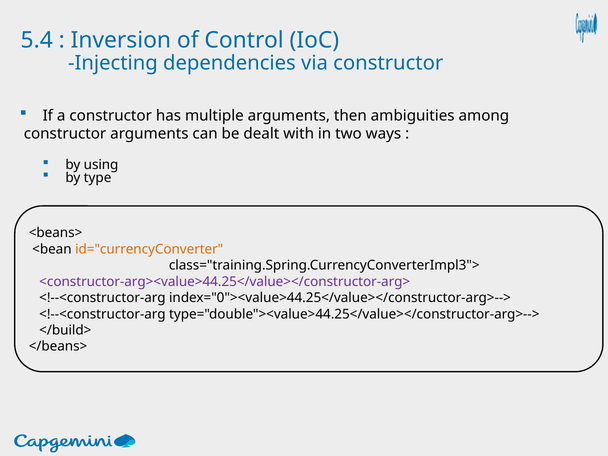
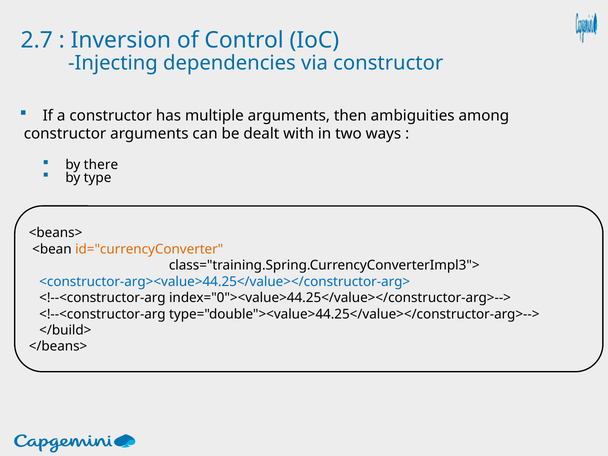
5.4: 5.4 -> 2.7
using: using -> there
<constructor-arg><value>44.25</value></constructor-arg> colour: purple -> blue
